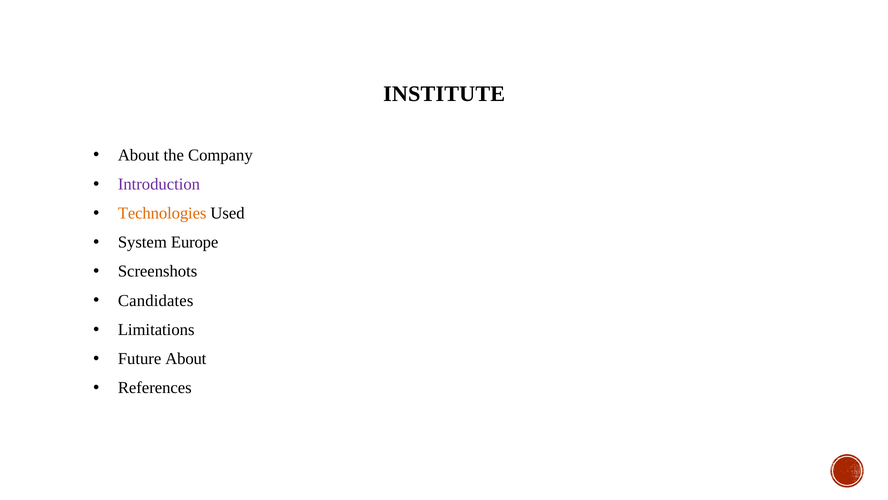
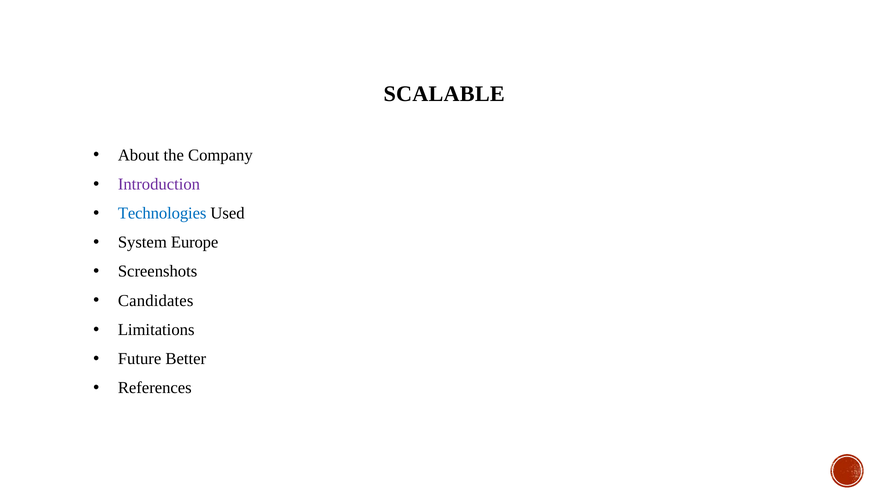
INSTITUTE: INSTITUTE -> SCALABLE
Technologies colour: orange -> blue
Future About: About -> Better
